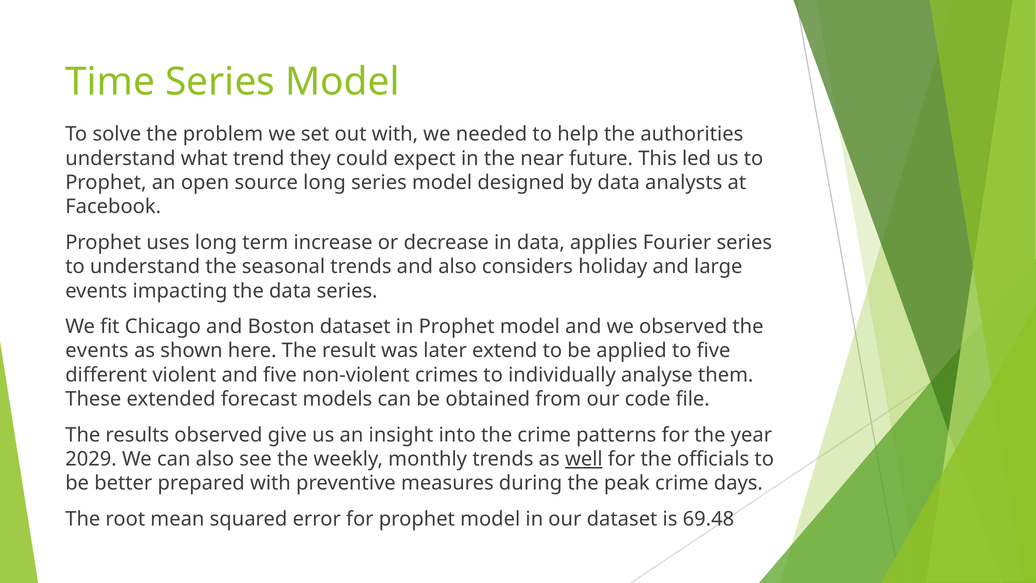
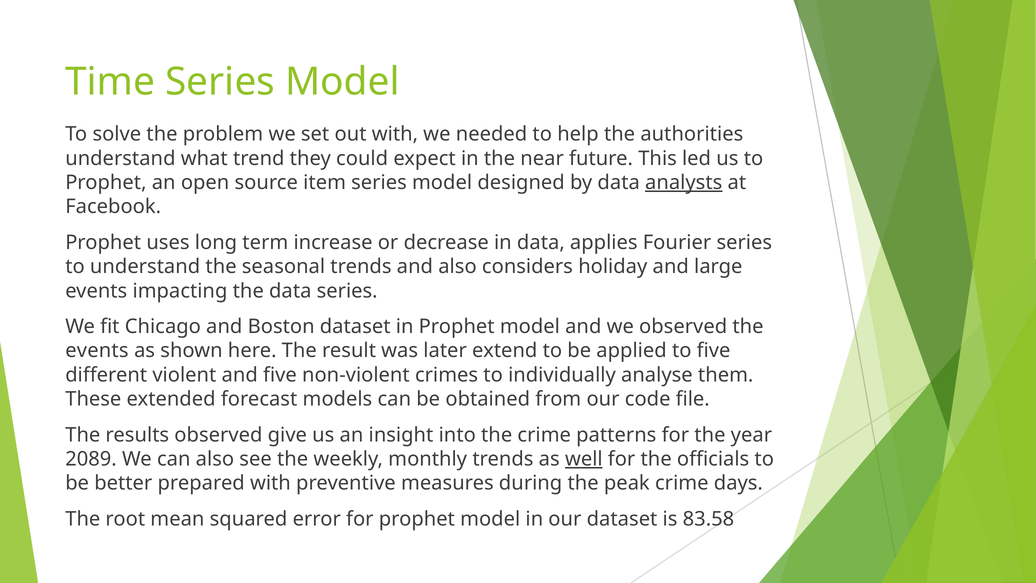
source long: long -> item
analysts underline: none -> present
2029: 2029 -> 2089
69.48: 69.48 -> 83.58
